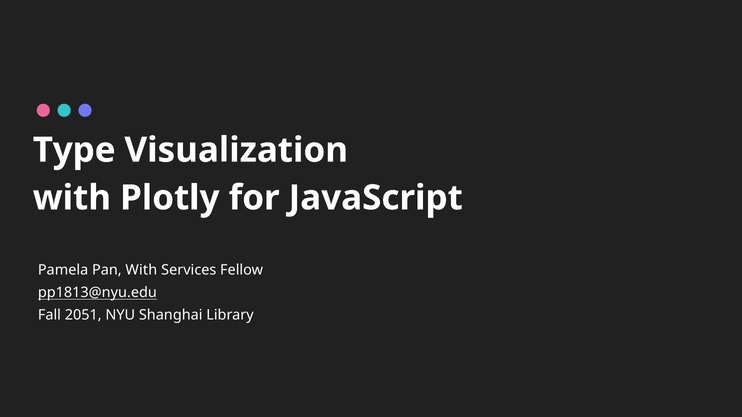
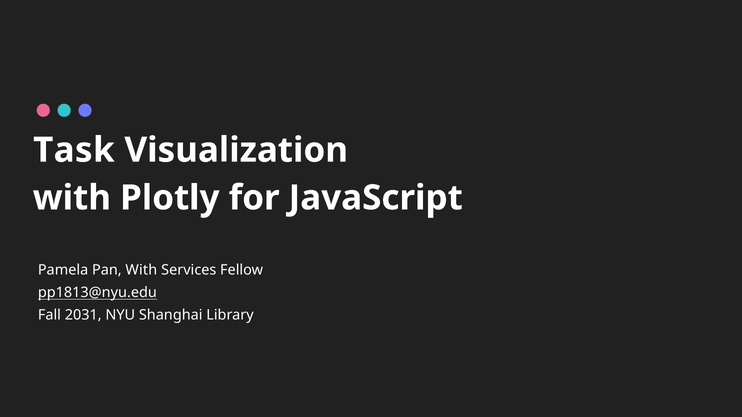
Type: Type -> Task
2051: 2051 -> 2031
